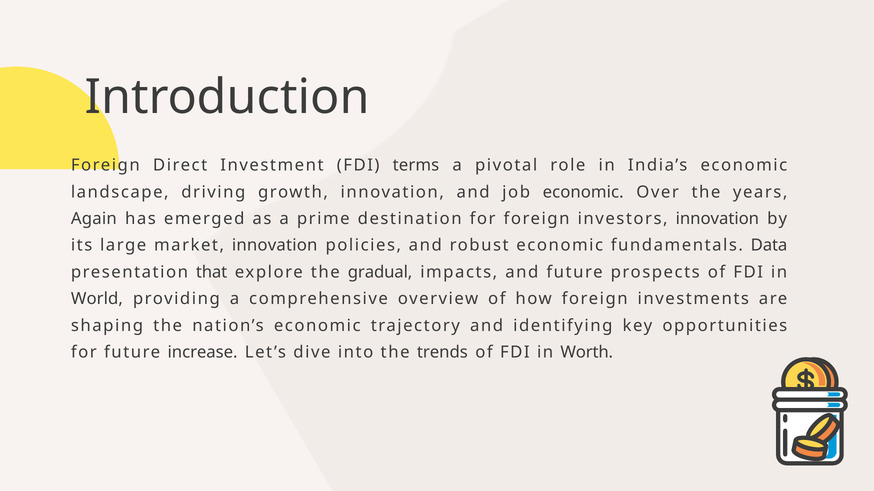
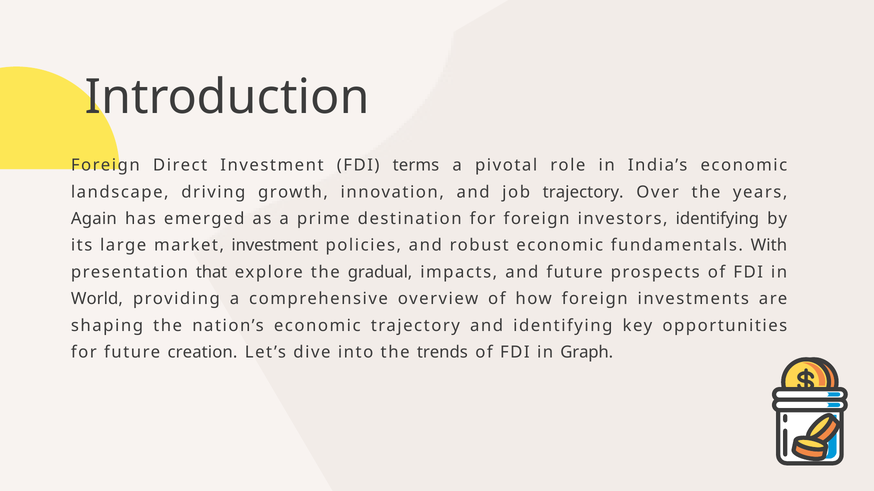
job economic: economic -> trajectory
investors innovation: innovation -> identifying
market innovation: innovation -> investment
Data: Data -> With
increase: increase -> creation
Worth: Worth -> Graph
